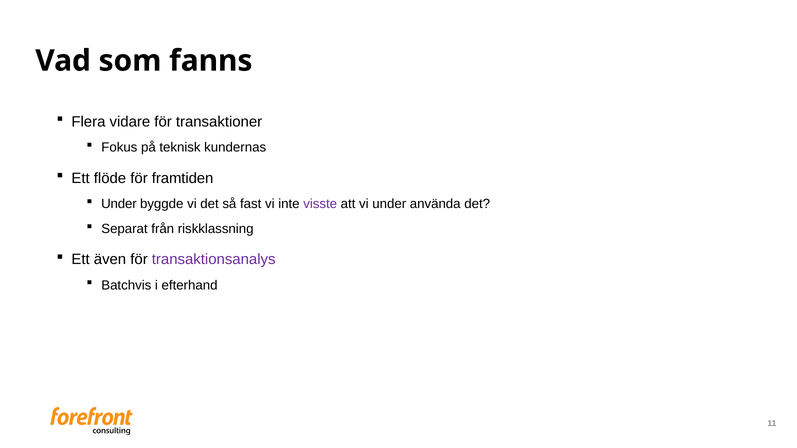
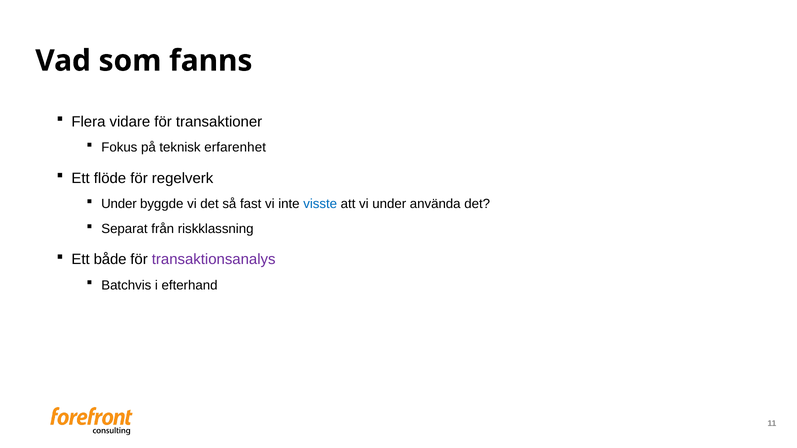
kundernas: kundernas -> erfarenhet
framtiden: framtiden -> regelverk
visste colour: purple -> blue
även: även -> både
